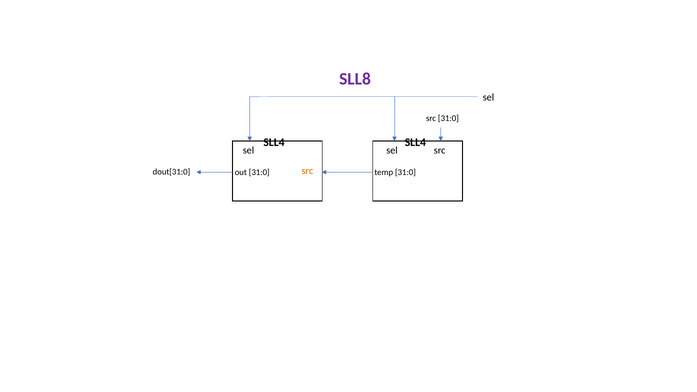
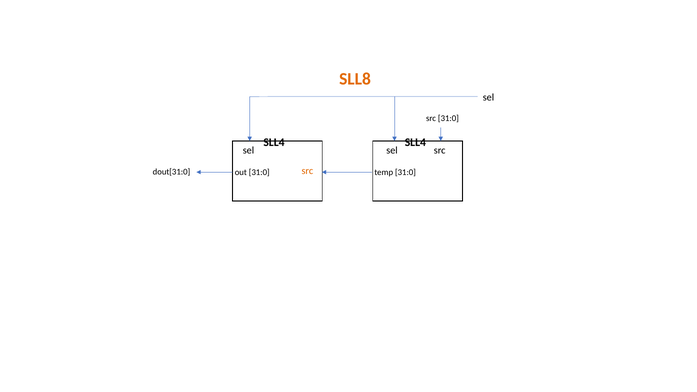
SLL8 colour: purple -> orange
